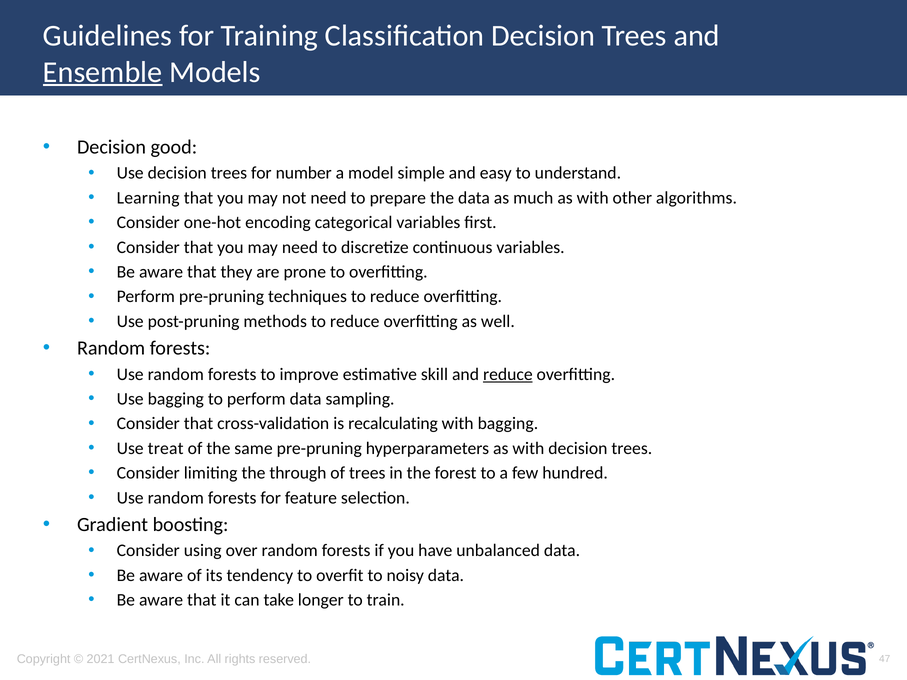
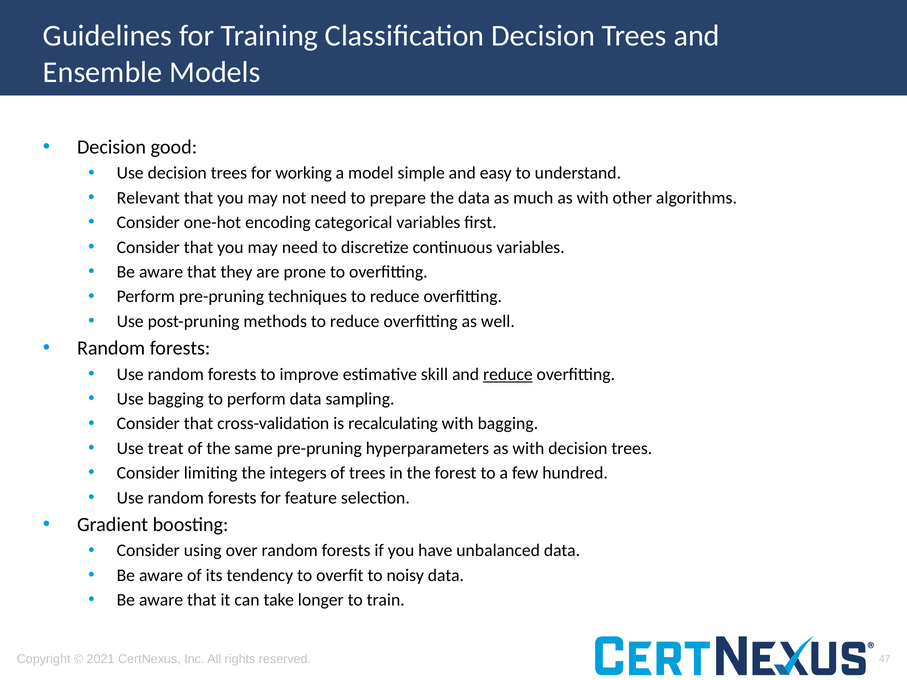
Ensemble underline: present -> none
number: number -> working
Learning: Learning -> Relevant
through: through -> integers
